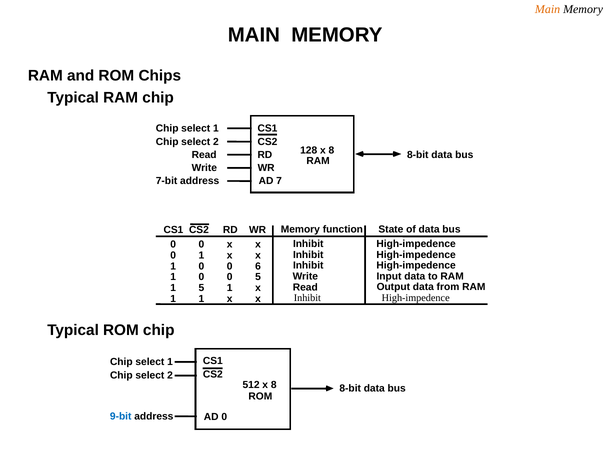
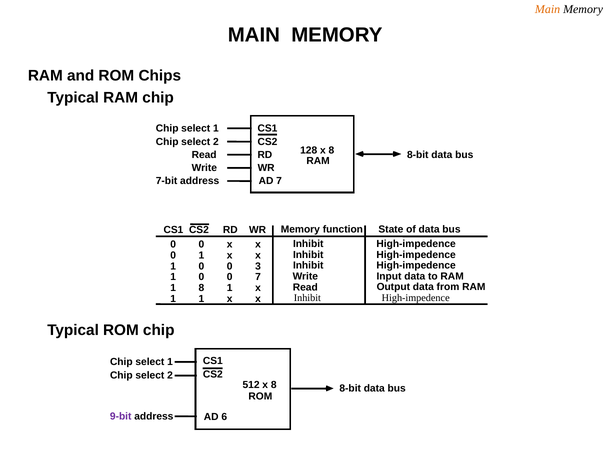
6: 6 -> 3
0 5: 5 -> 7
1 5: 5 -> 8
9-bit colour: blue -> purple
AD 0: 0 -> 6
